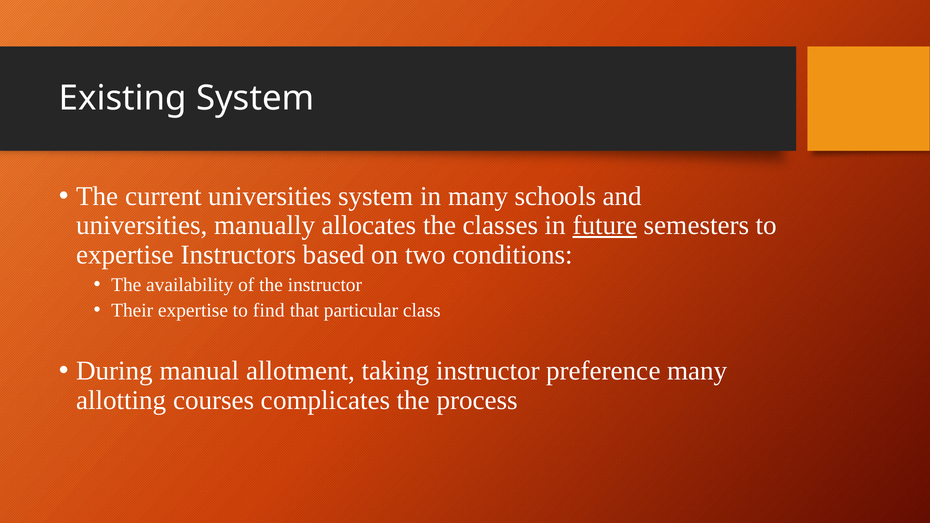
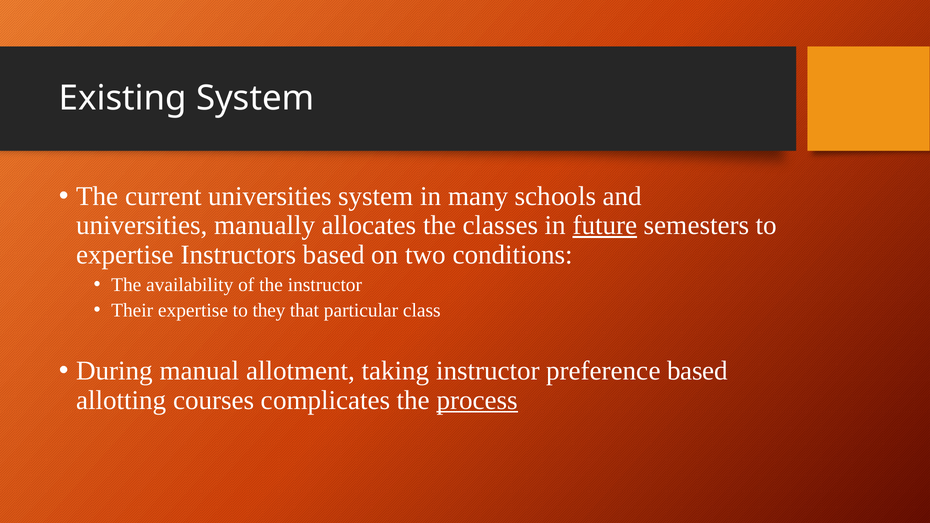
find: find -> they
preference many: many -> based
process underline: none -> present
